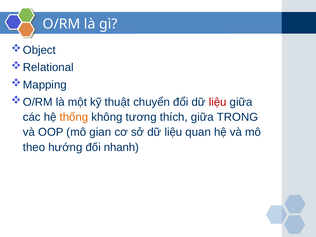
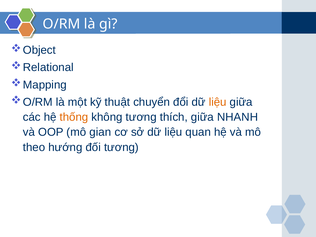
liệu at (218, 102) colour: red -> orange
TRONG: TRONG -> NHANH
đối nhanh: nhanh -> tương
